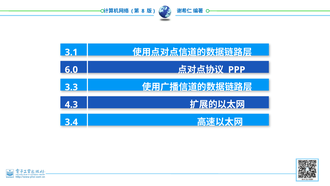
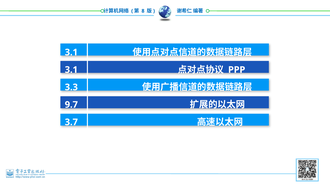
6.0 at (71, 70): 6.0 -> 3.1
4.3: 4.3 -> 9.7
3.4: 3.4 -> 3.7
